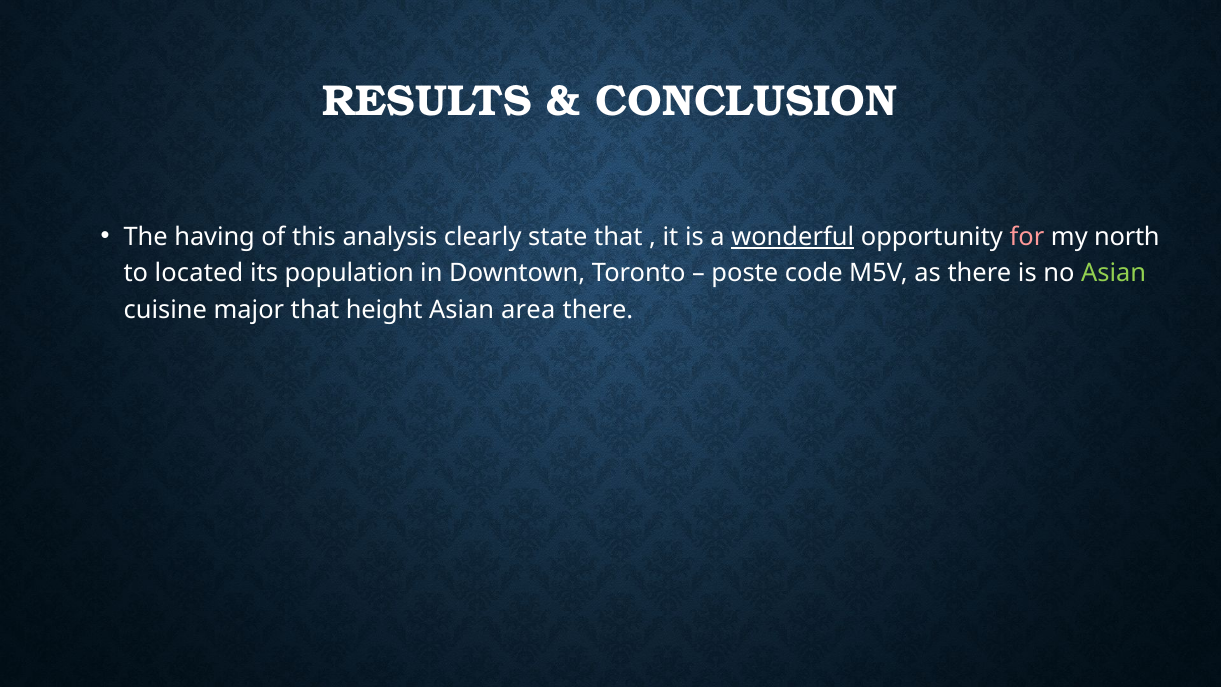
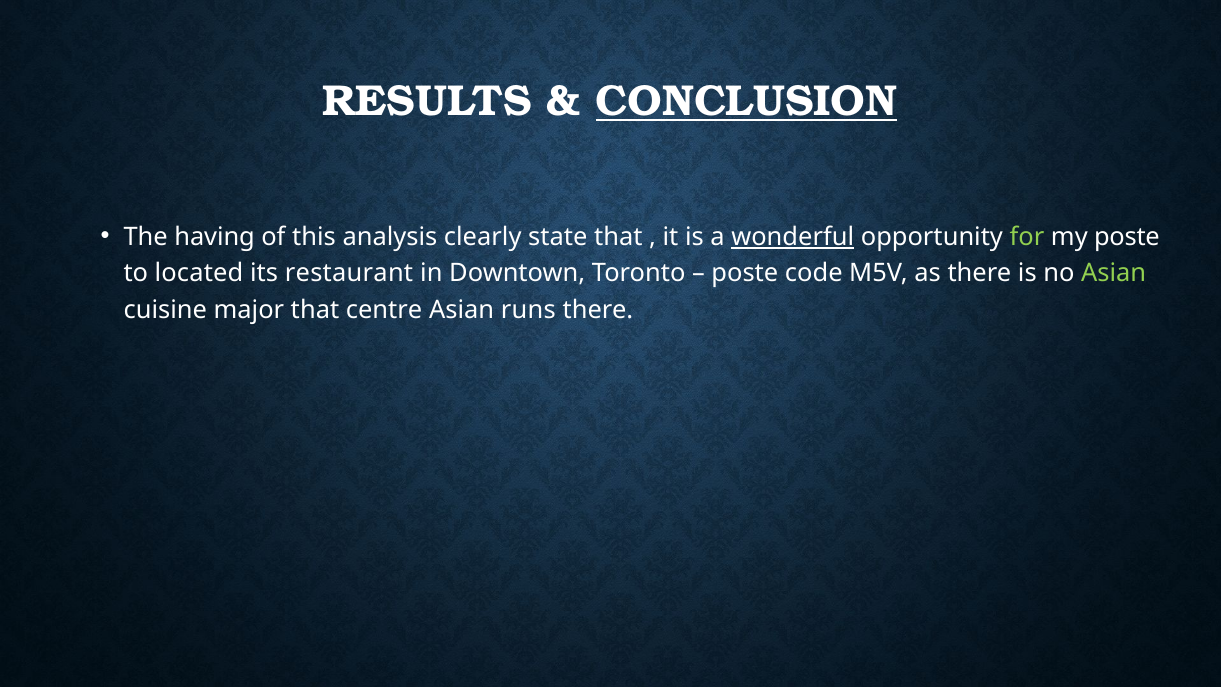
CONCLUSION underline: none -> present
for colour: pink -> light green
my north: north -> poste
population: population -> restaurant
height: height -> centre
area: area -> runs
